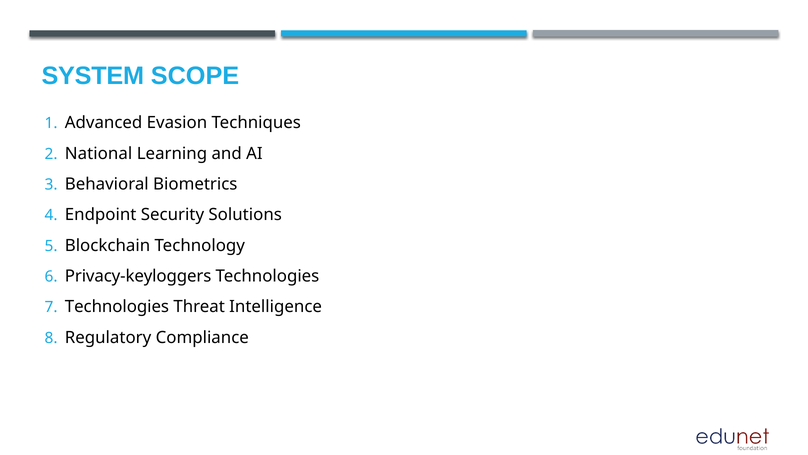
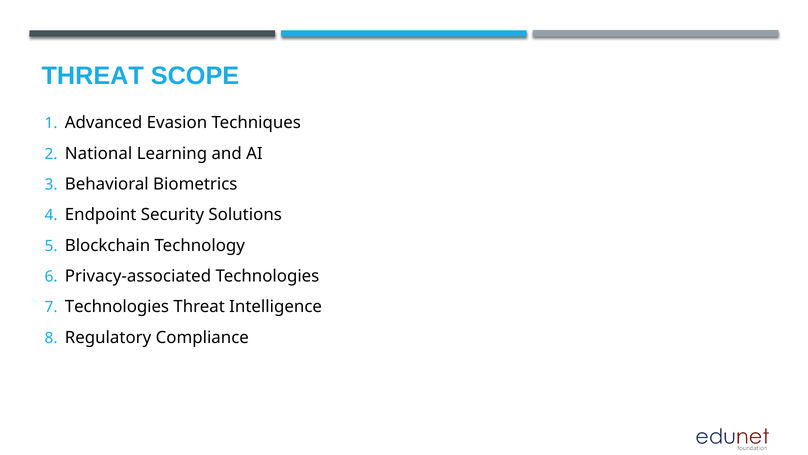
SYSTEM at (93, 76): SYSTEM -> THREAT
Privacy-keyloggers: Privacy-keyloggers -> Privacy-associated
